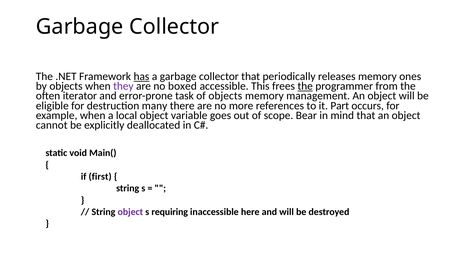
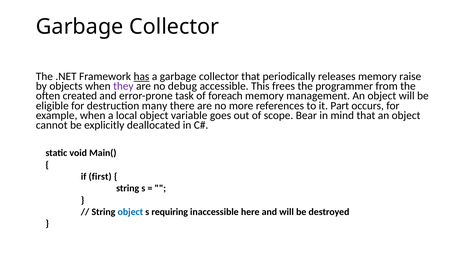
ones: ones -> raise
boxed: boxed -> debug
the at (305, 86) underline: present -> none
iterator: iterator -> created
of objects: objects -> foreach
object at (130, 212) colour: purple -> blue
